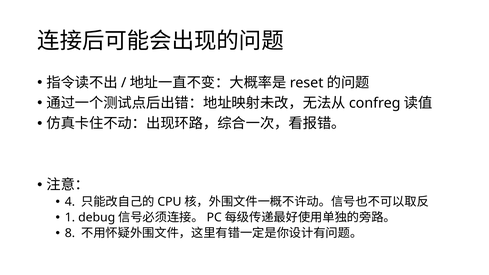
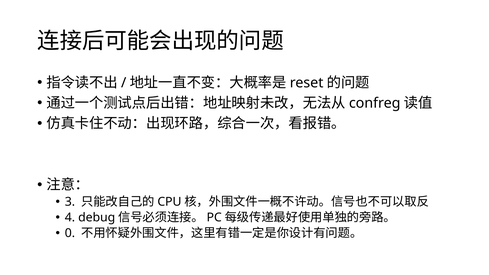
4: 4 -> 3
1: 1 -> 4
8: 8 -> 0
